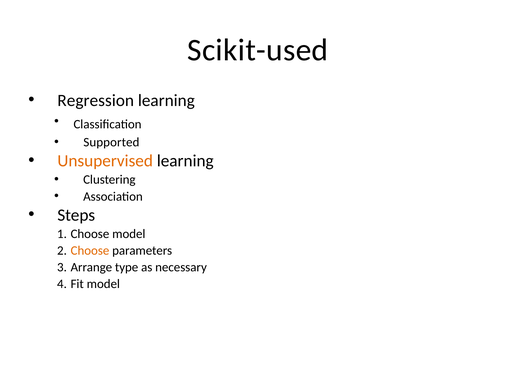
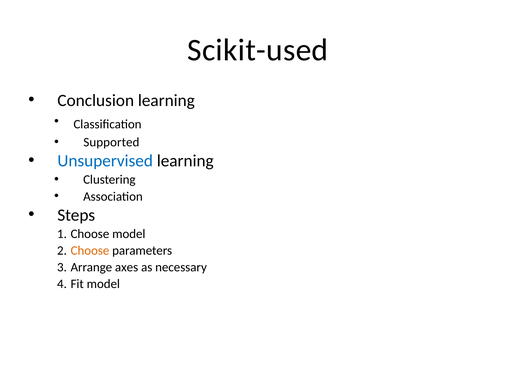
Regression: Regression -> Conclusion
Unsupervised colour: orange -> blue
type: type -> axes
